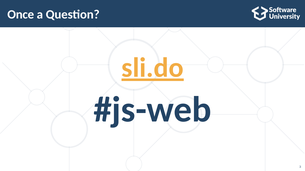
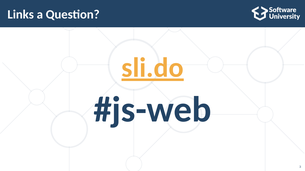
Once: Once -> Links
